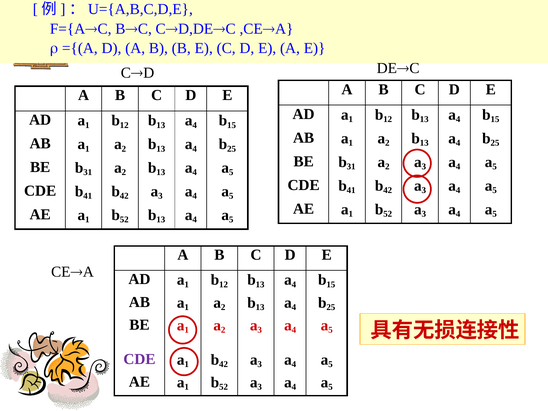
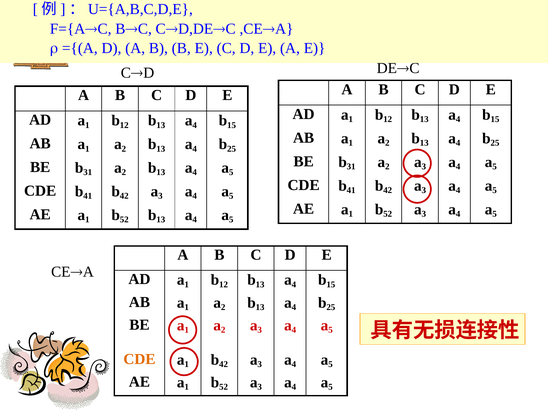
CDE at (139, 359) colour: purple -> orange
